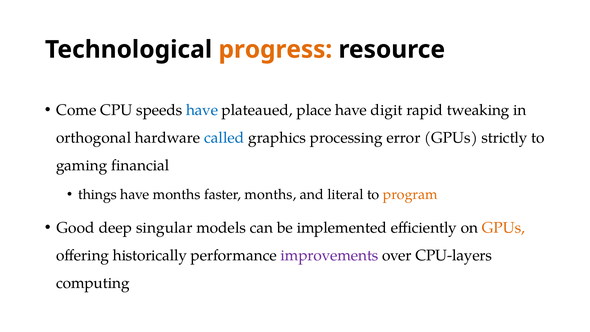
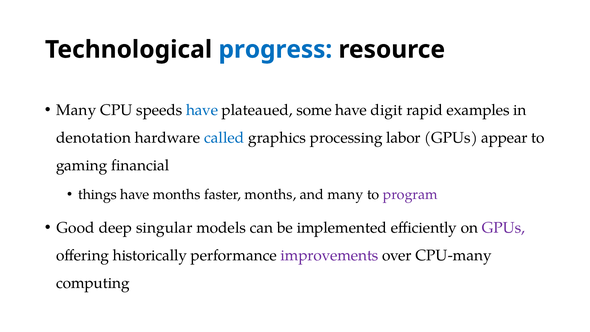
progress colour: orange -> blue
Come at (76, 110): Come -> Many
place: place -> some
tweaking: tweaking -> examples
orthogonal: orthogonal -> denotation
error: error -> labor
strictly: strictly -> appear
and literal: literal -> many
program colour: orange -> purple
GPUs at (503, 228) colour: orange -> purple
CPU-layers: CPU-layers -> CPU-many
